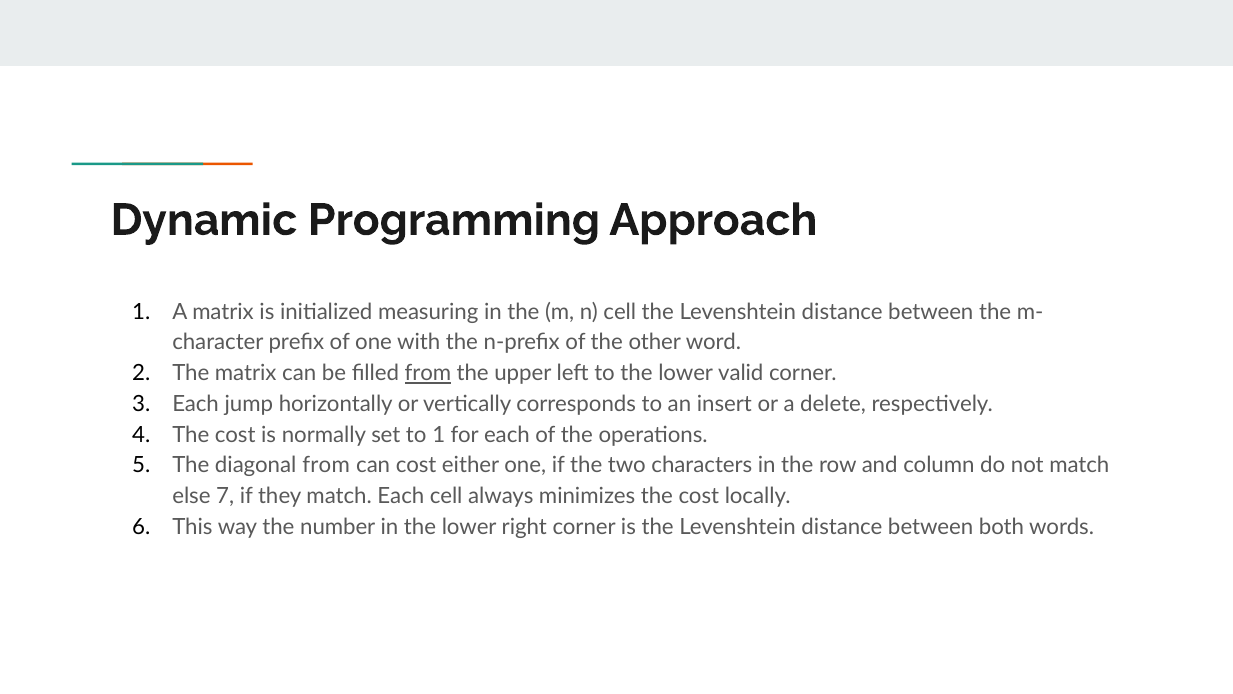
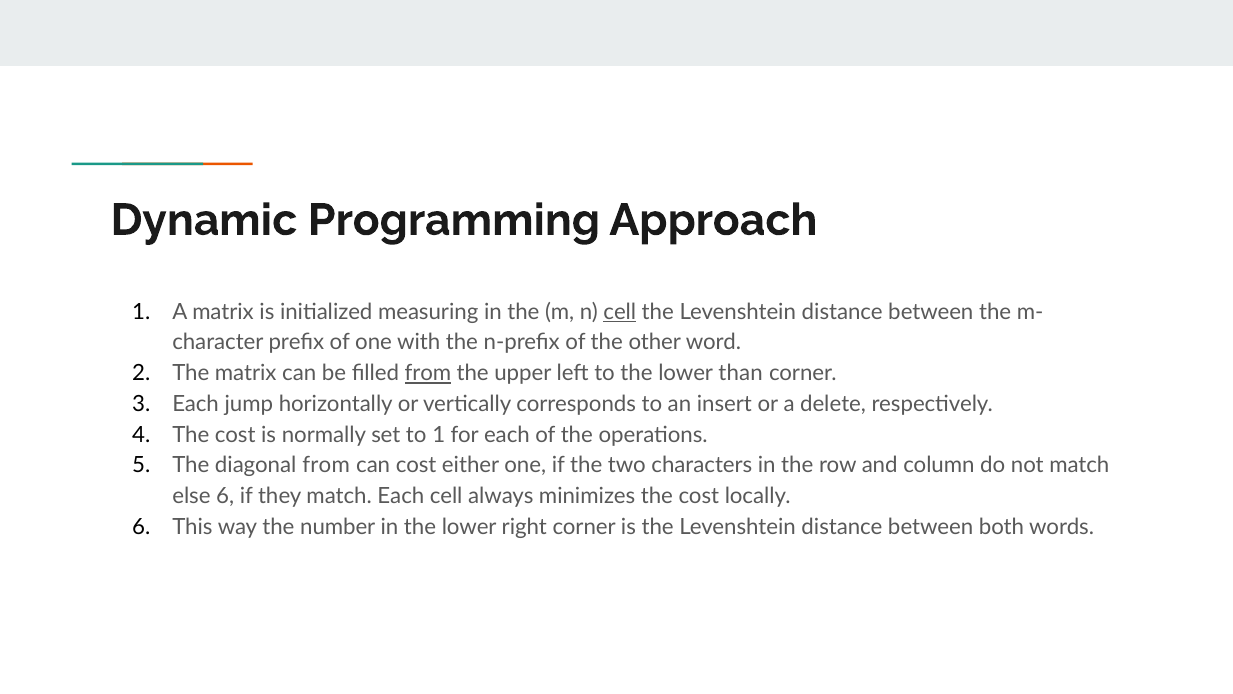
cell at (620, 312) underline: none -> present
valid: valid -> than
else 7: 7 -> 6
